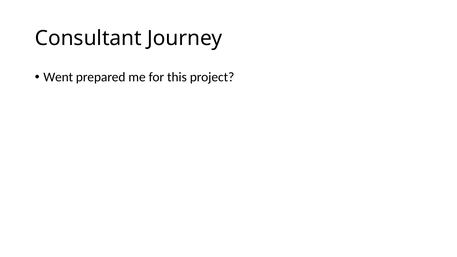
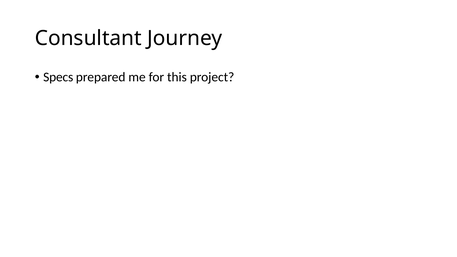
Went: Went -> Specs
